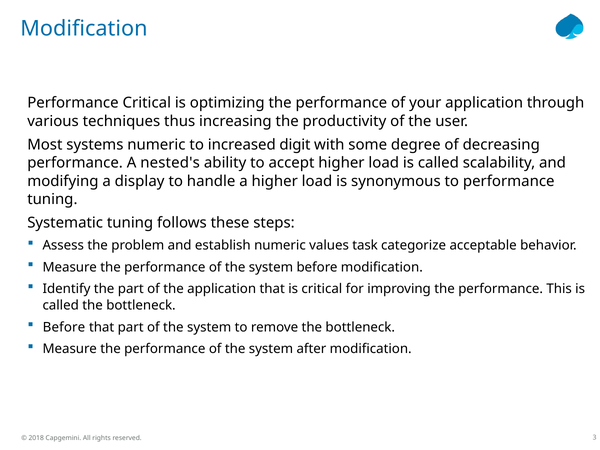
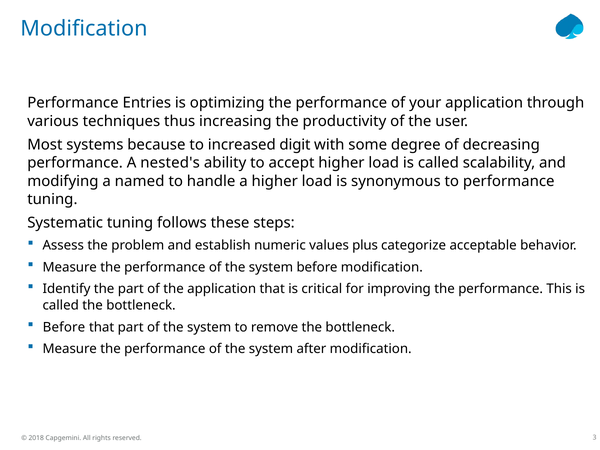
Performance Critical: Critical -> Entries
systems numeric: numeric -> because
display: display -> named
task: task -> plus
